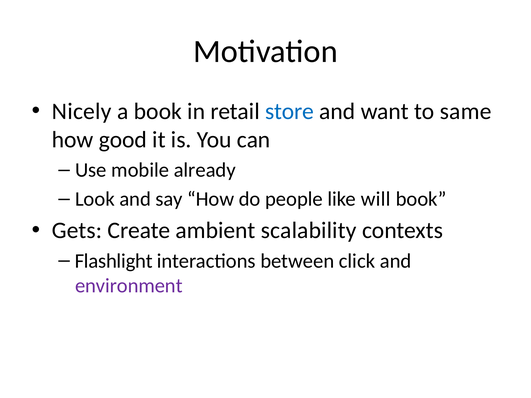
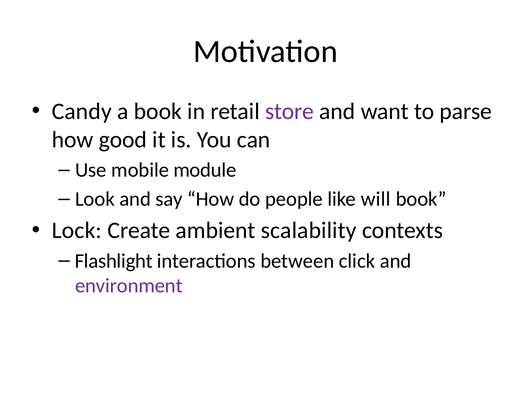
Nicely: Nicely -> Candy
store colour: blue -> purple
same: same -> parse
already: already -> module
Gets: Gets -> Lock
